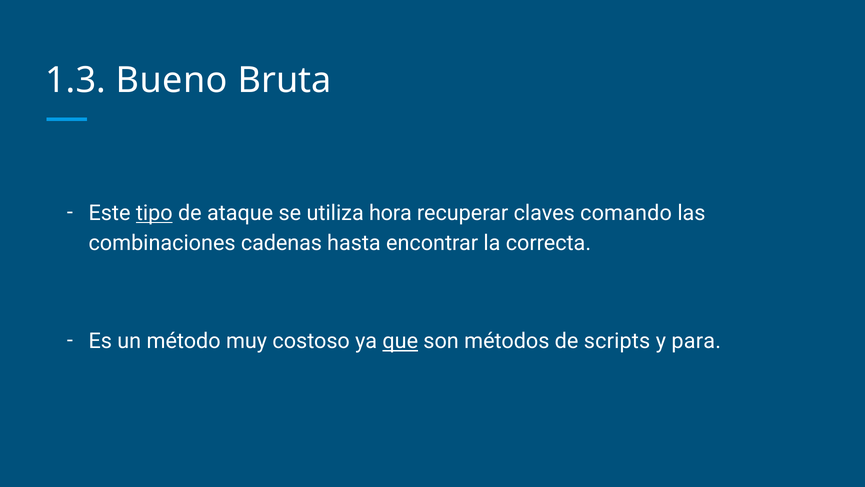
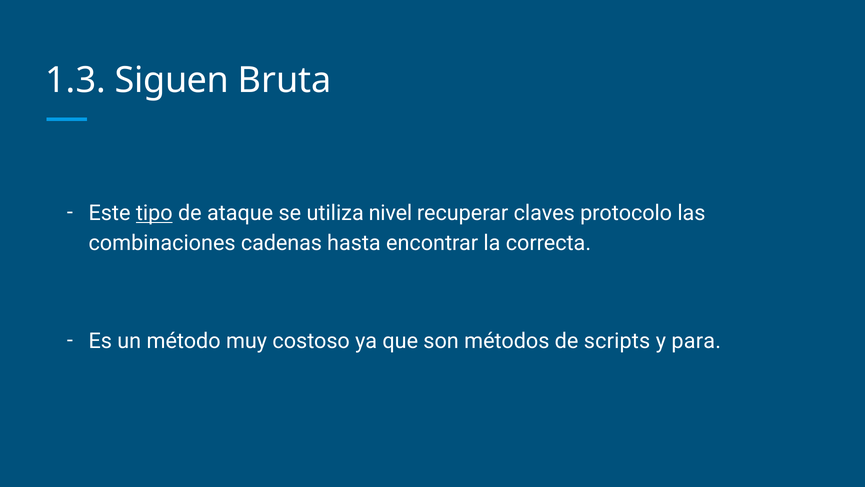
Bueno: Bueno -> Siguen
hora: hora -> nivel
comando: comando -> protocolo
que underline: present -> none
